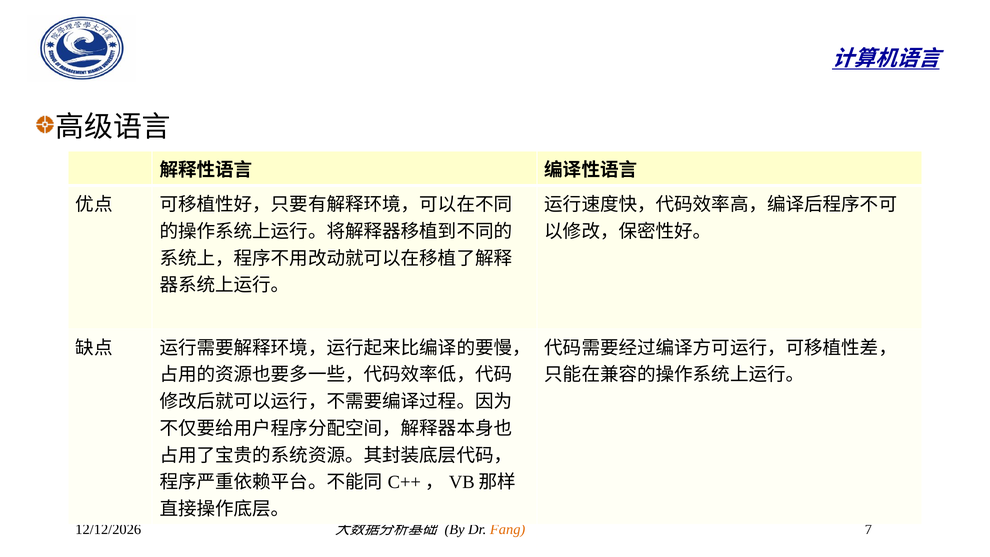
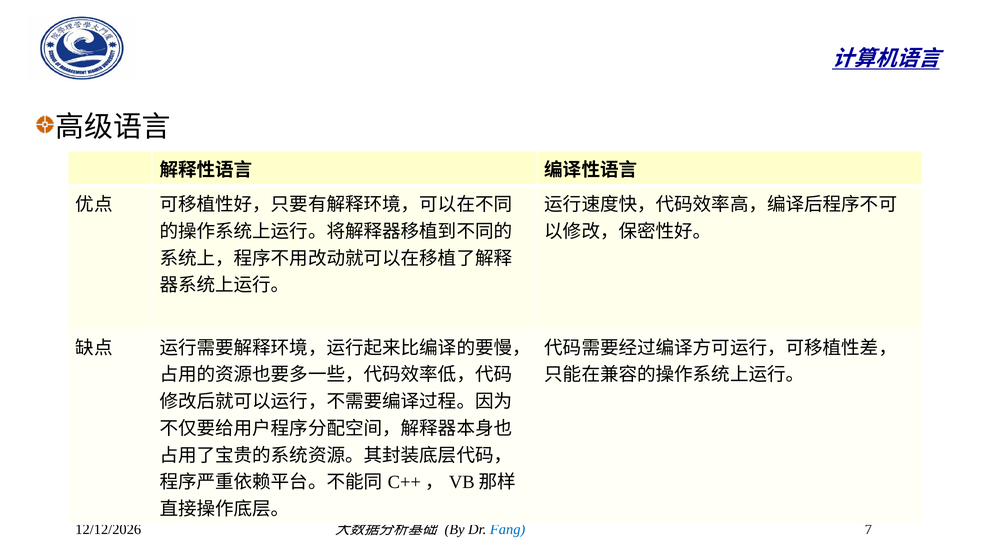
Fang colour: orange -> blue
